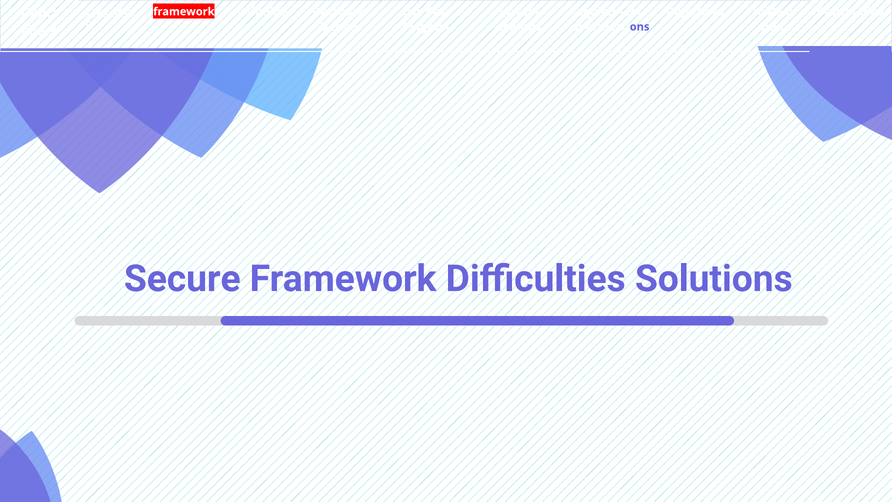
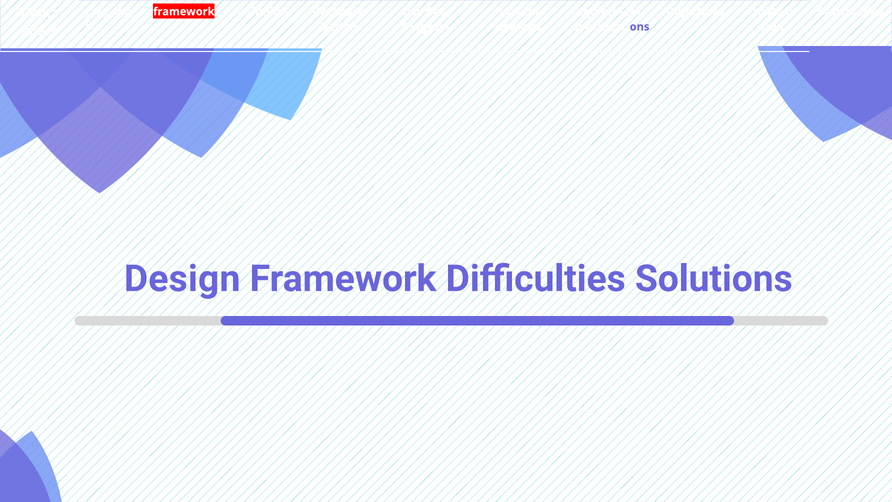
Secure at (182, 279): Secure -> Design
